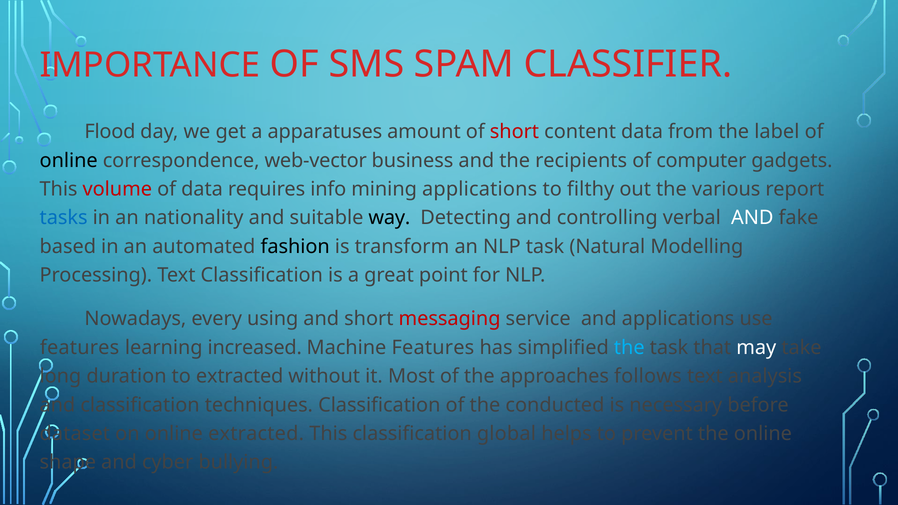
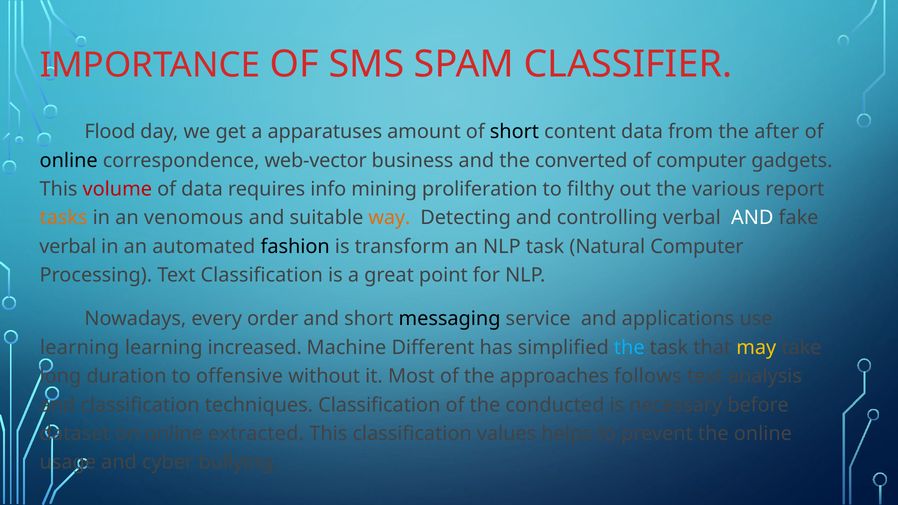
short at (514, 132) colour: red -> black
label: label -> after
recipients: recipients -> converted
mining applications: applications -> proliferation
tasks colour: blue -> orange
nationality: nationality -> venomous
way colour: black -> orange
based at (68, 247): based -> verbal
Natural Modelling: Modelling -> Computer
using: using -> order
messaging colour: red -> black
features at (80, 348): features -> learning
Machine Features: Features -> Different
may colour: white -> yellow
to extracted: extracted -> offensive
global: global -> values
shape: shape -> usage
